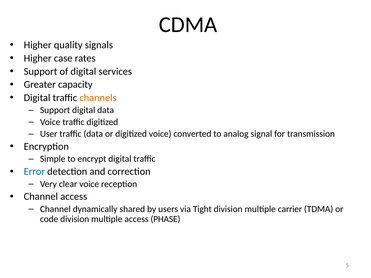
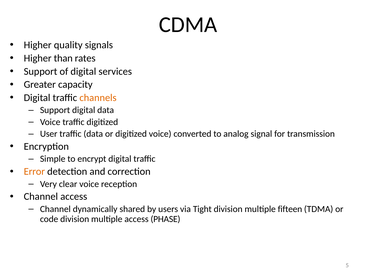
case: case -> than
Error colour: blue -> orange
carrier: carrier -> fifteen
